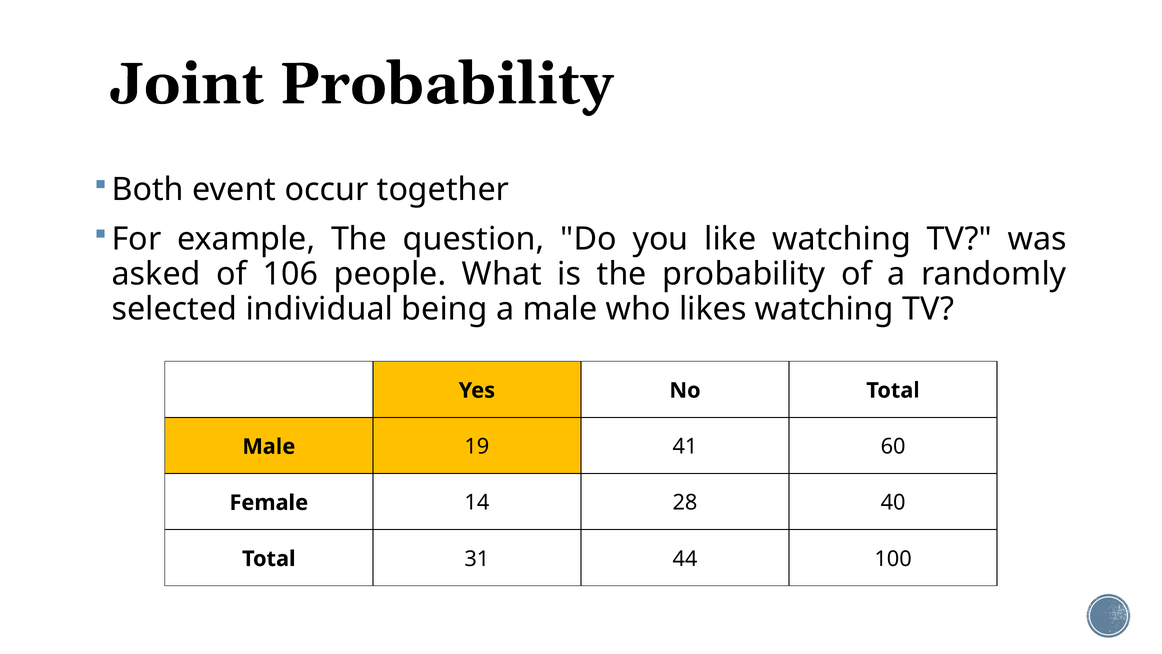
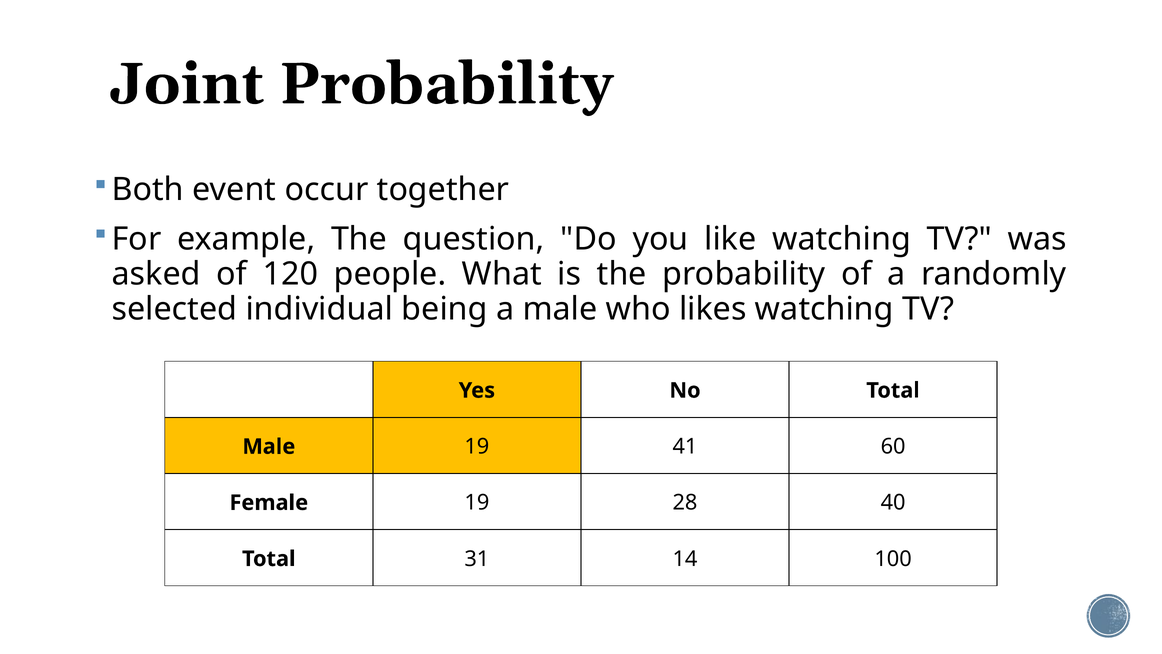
106: 106 -> 120
Female 14: 14 -> 19
44: 44 -> 14
